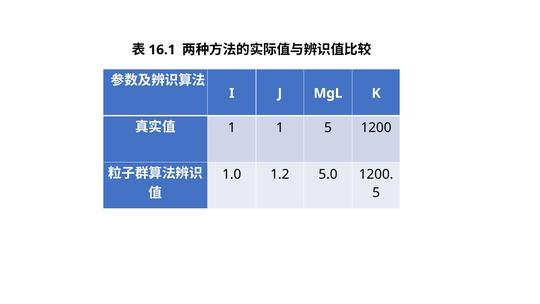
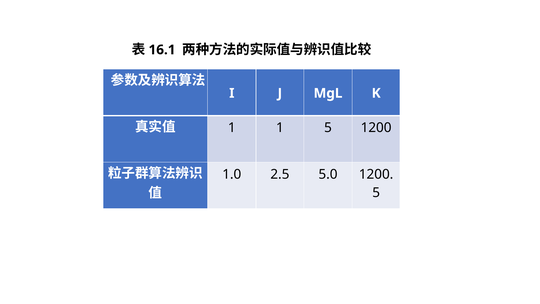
1.2: 1.2 -> 2.5
